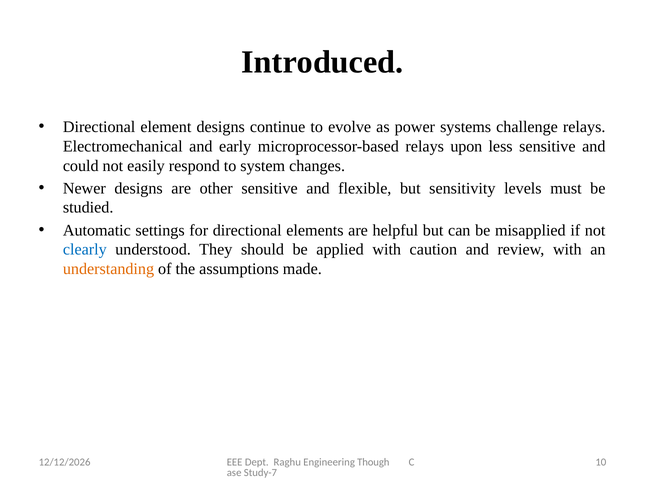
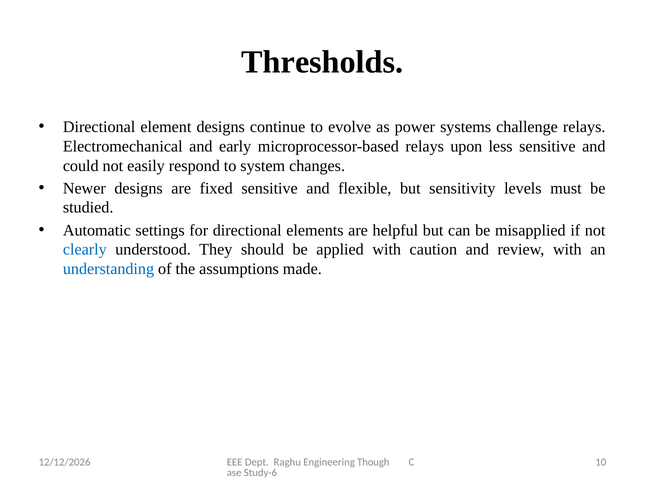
Introduced: Introduced -> Thresholds
other: other -> fixed
understanding colour: orange -> blue
Study-7: Study-7 -> Study-6
